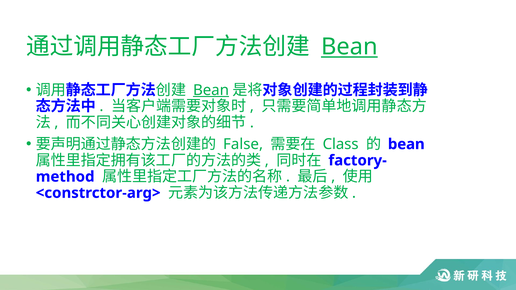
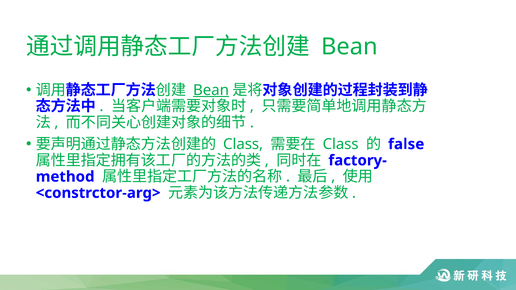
Bean at (349, 47) underline: present -> none
False at (243, 144): False -> Class
bean at (406, 144): bean -> false
